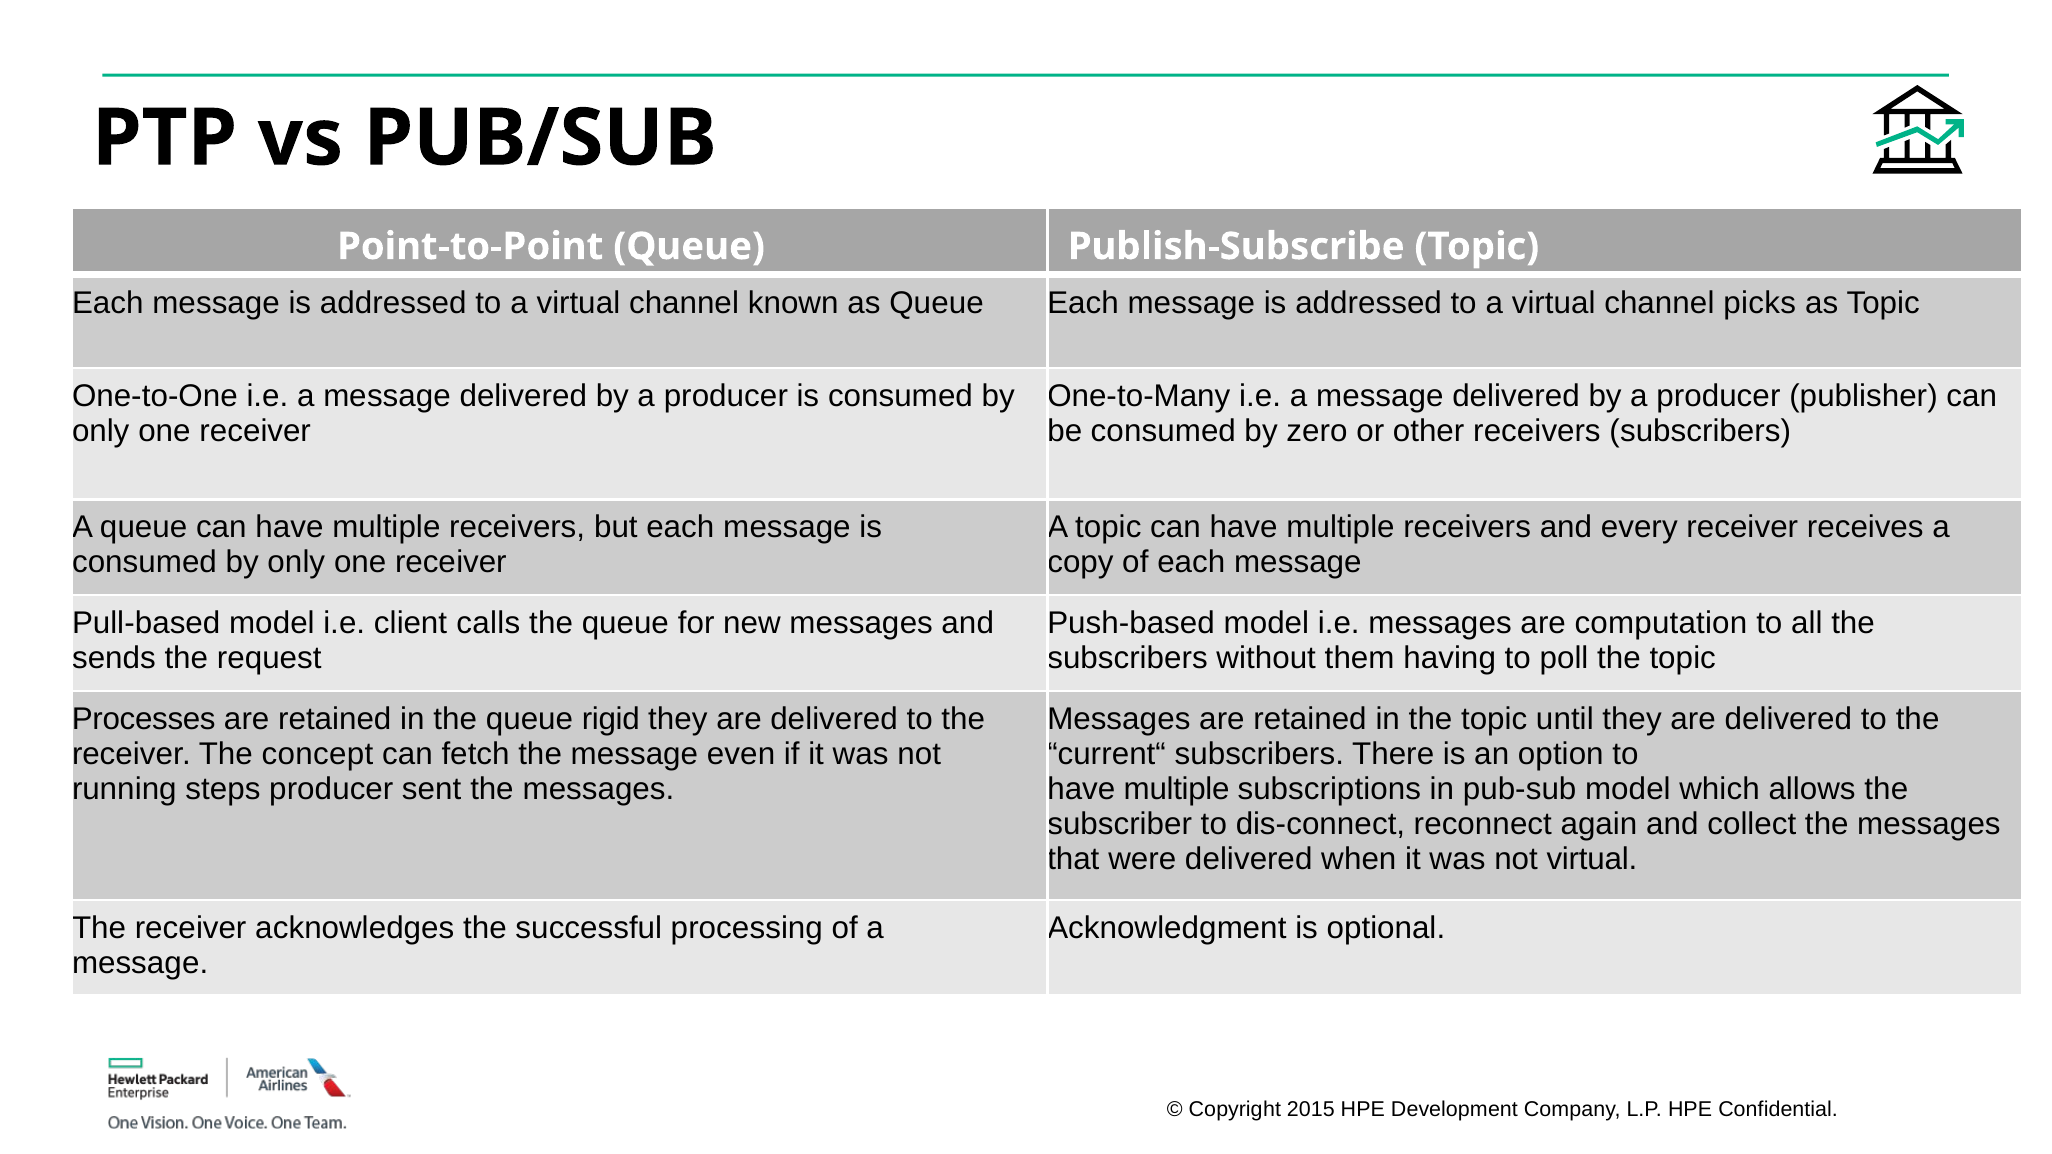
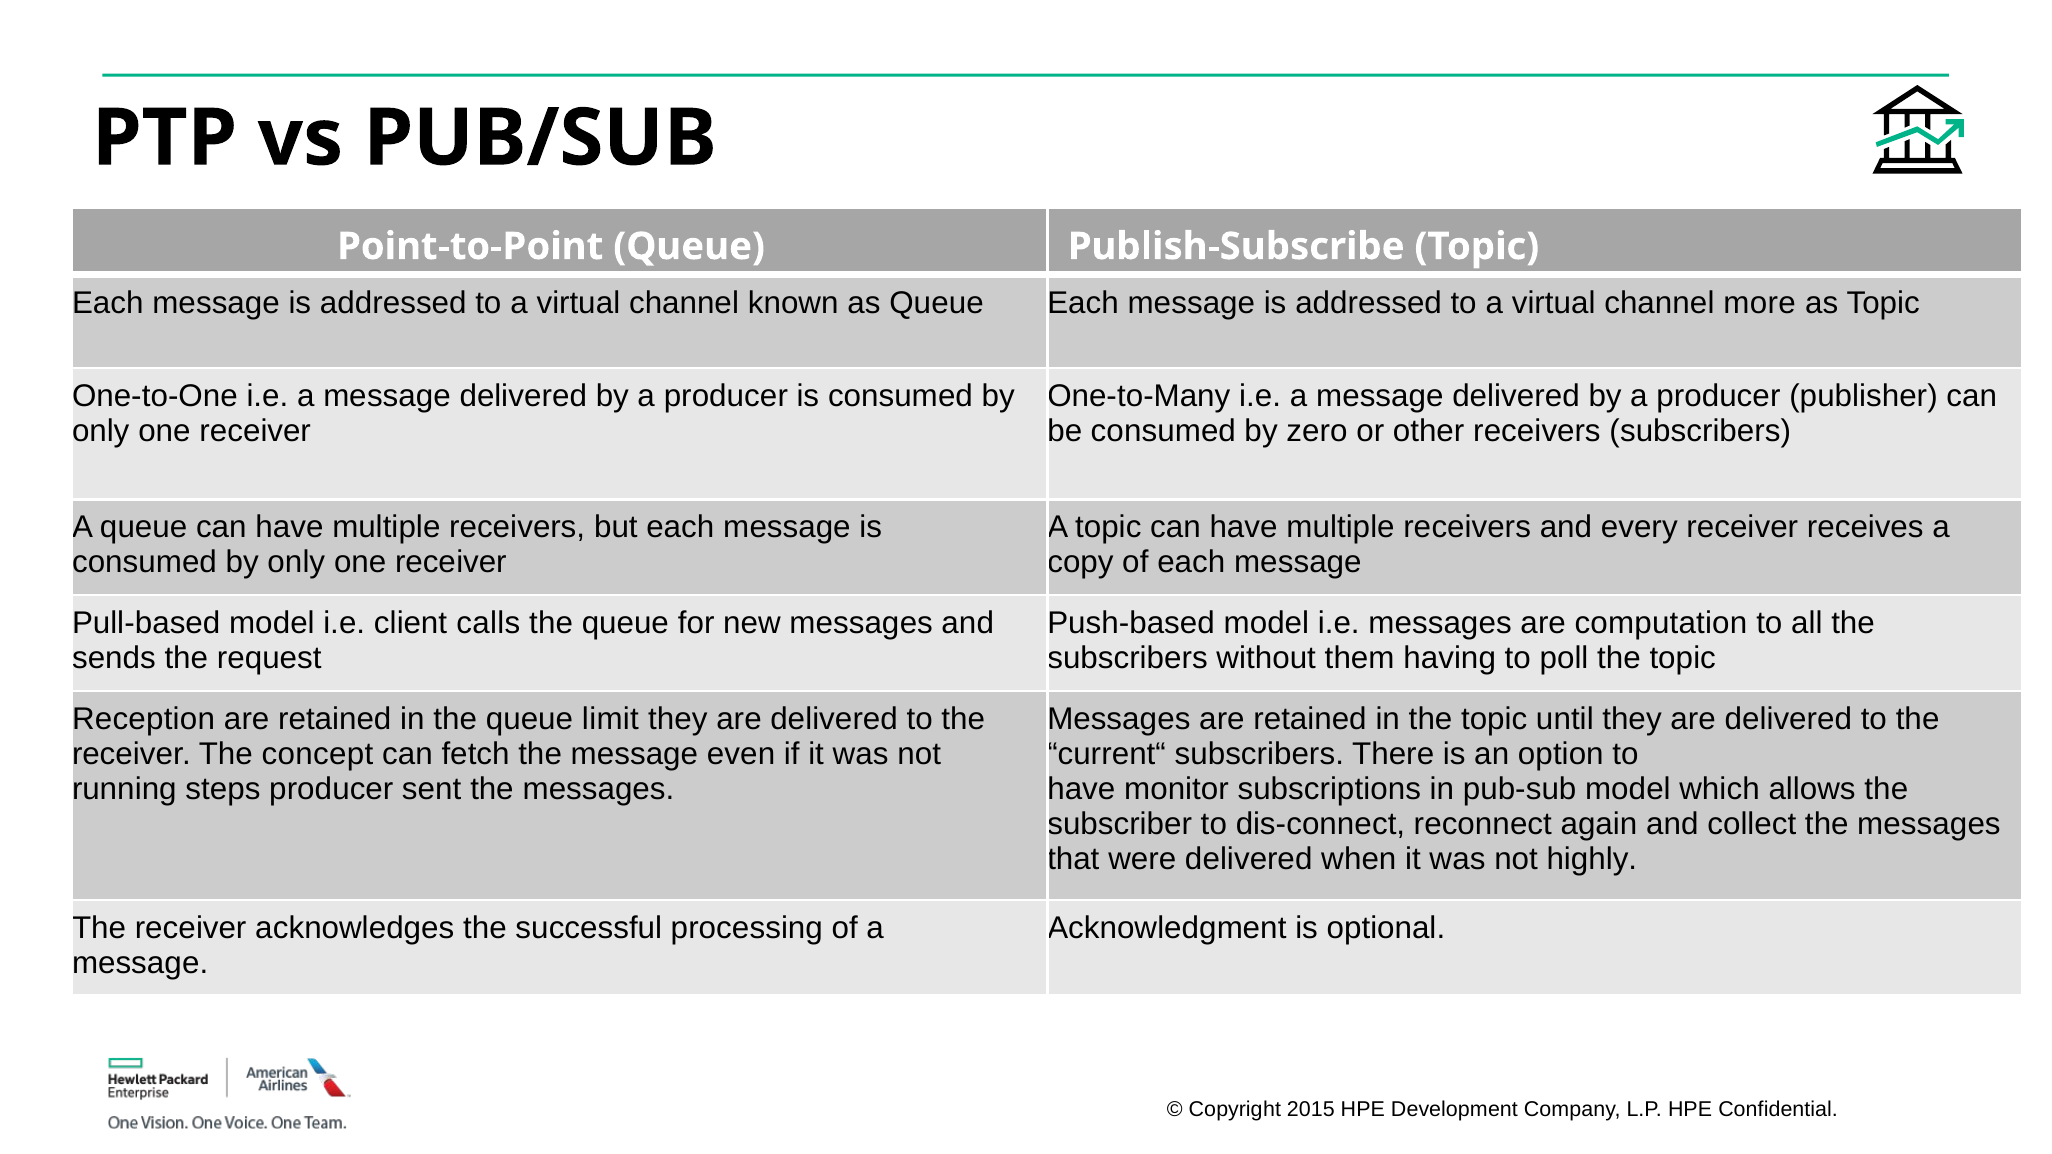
picks: picks -> more
Processes: Processes -> Reception
rigid: rigid -> limit
multiple at (1177, 789): multiple -> monitor
not virtual: virtual -> highly
